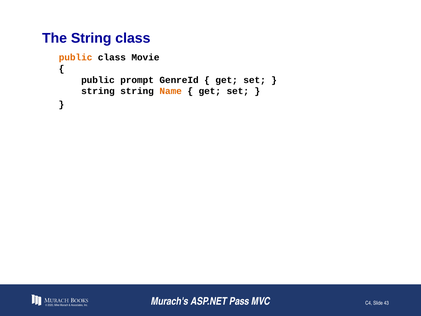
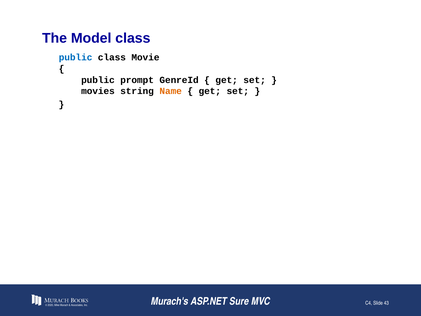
The String: String -> Model
public at (76, 57) colour: orange -> blue
string at (98, 91): string -> movies
Pass: Pass -> Sure
